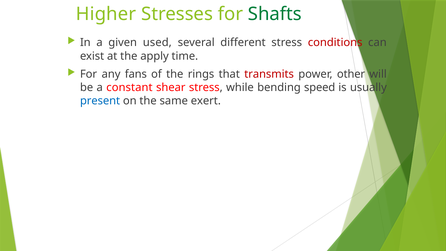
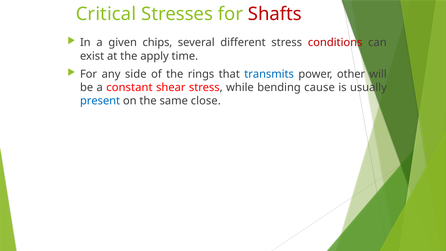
Higher: Higher -> Critical
Shafts colour: green -> red
used: used -> chips
fans: fans -> side
transmits colour: red -> blue
speed: speed -> cause
exert: exert -> close
